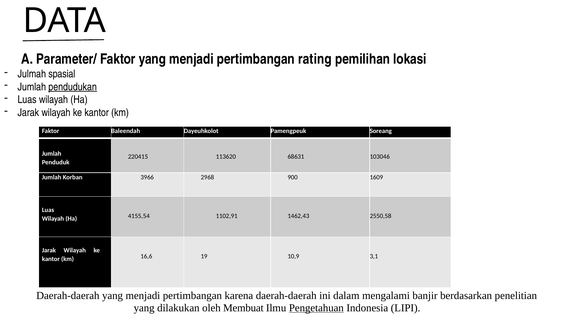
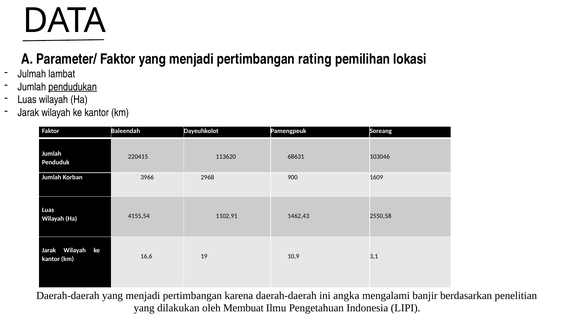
spasial: spasial -> lambat
dalam: dalam -> angka
Pengetahuan underline: present -> none
